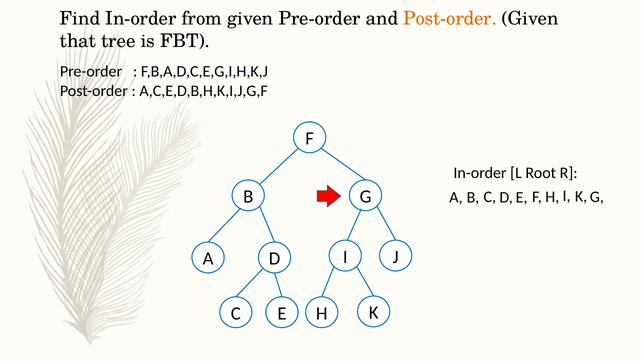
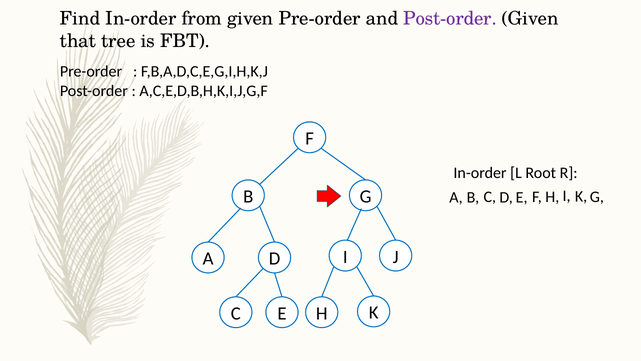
Post-order at (450, 19) colour: orange -> purple
